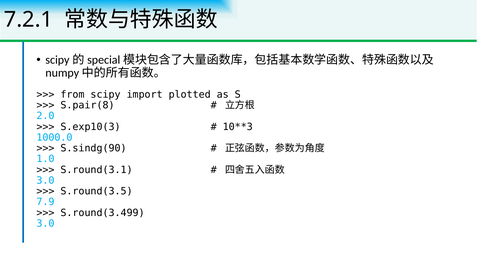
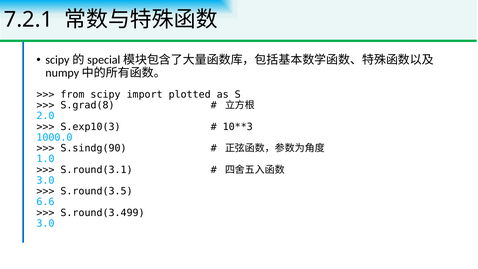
S.pair(8: S.pair(8 -> S.grad(8
7.9: 7.9 -> 6.6
